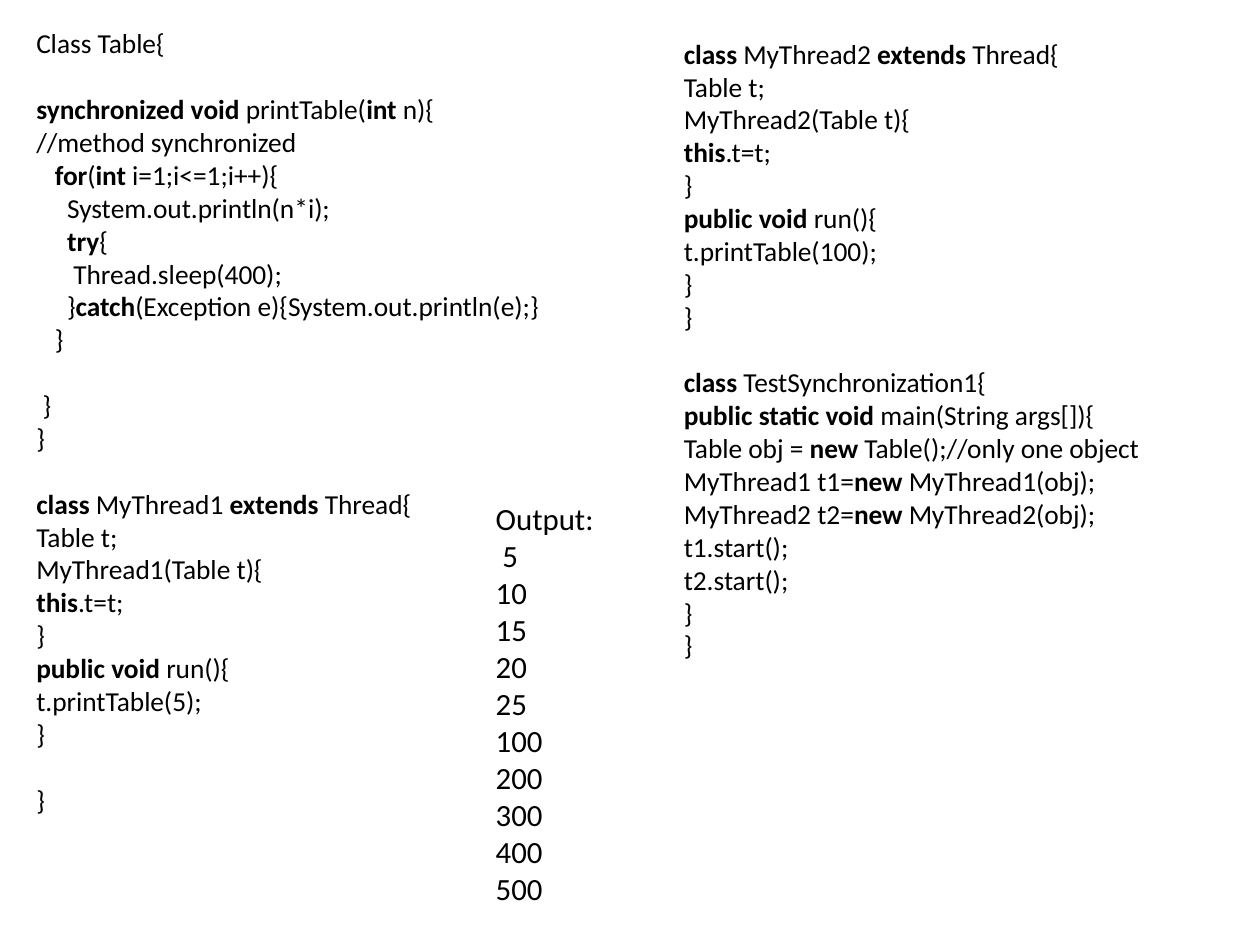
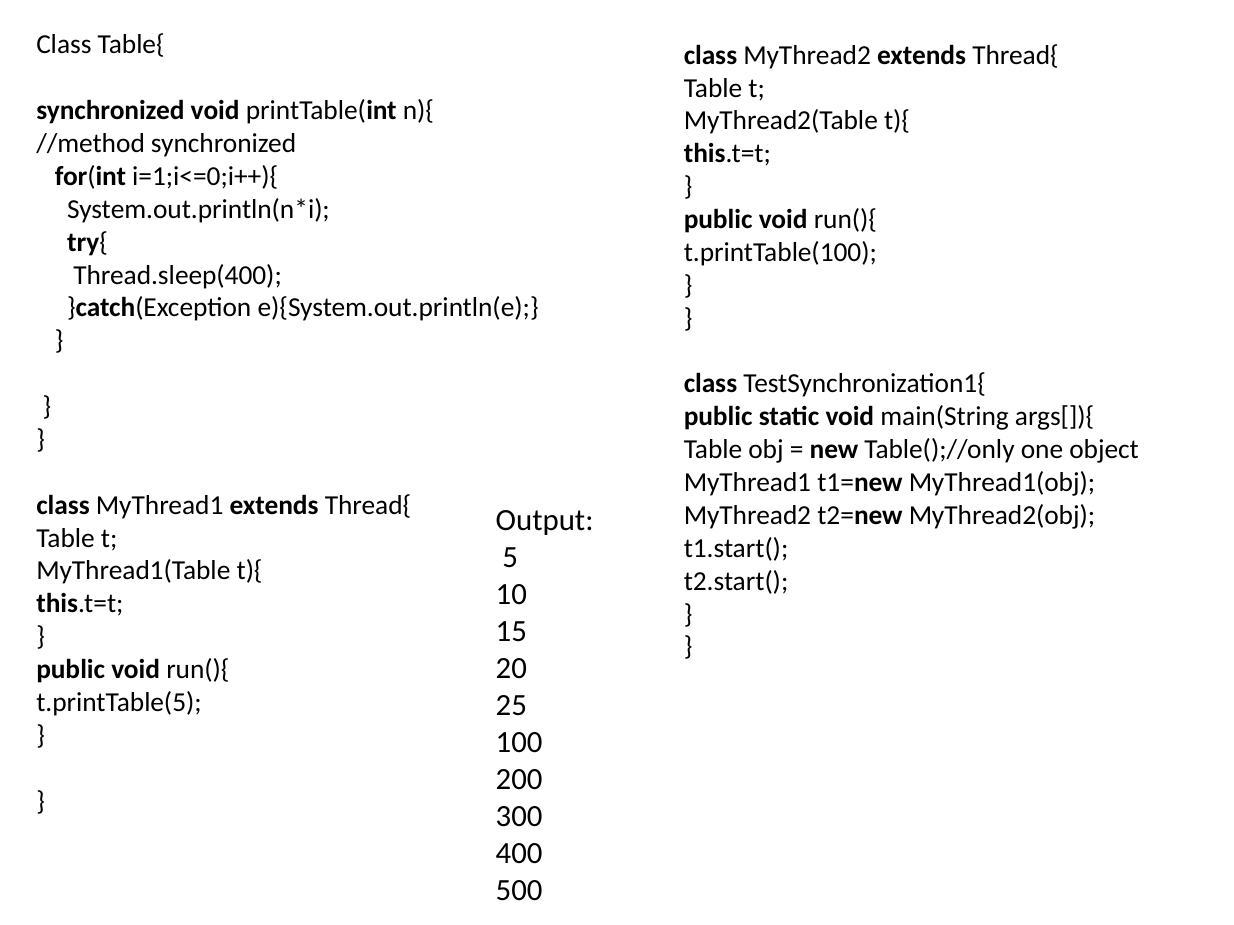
i=1;i<=1;i++){: i=1;i<=1;i++){ -> i=1;i<=0;i++){
